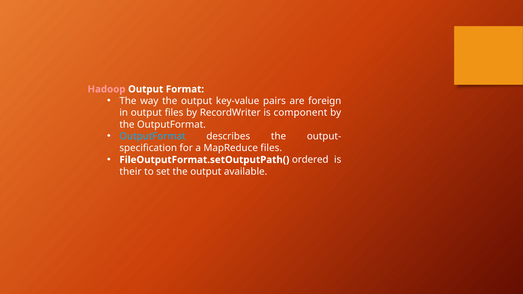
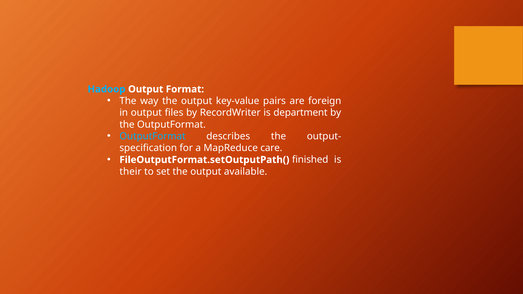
Hadoop colour: pink -> light blue
component: component -> department
MapReduce files: files -> care
ordered: ordered -> finished
